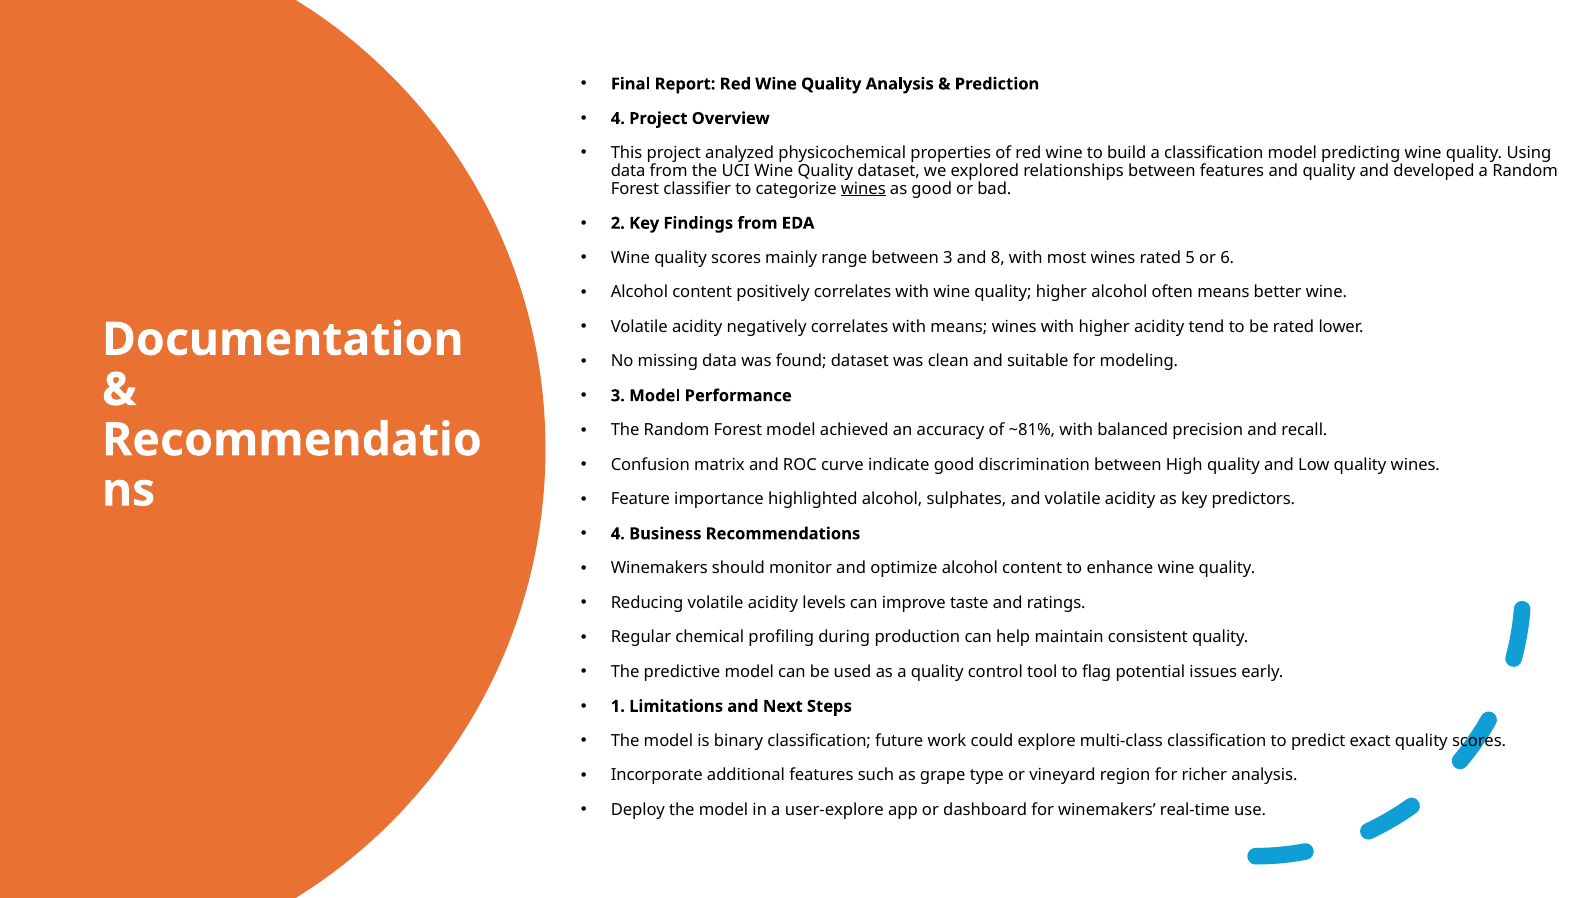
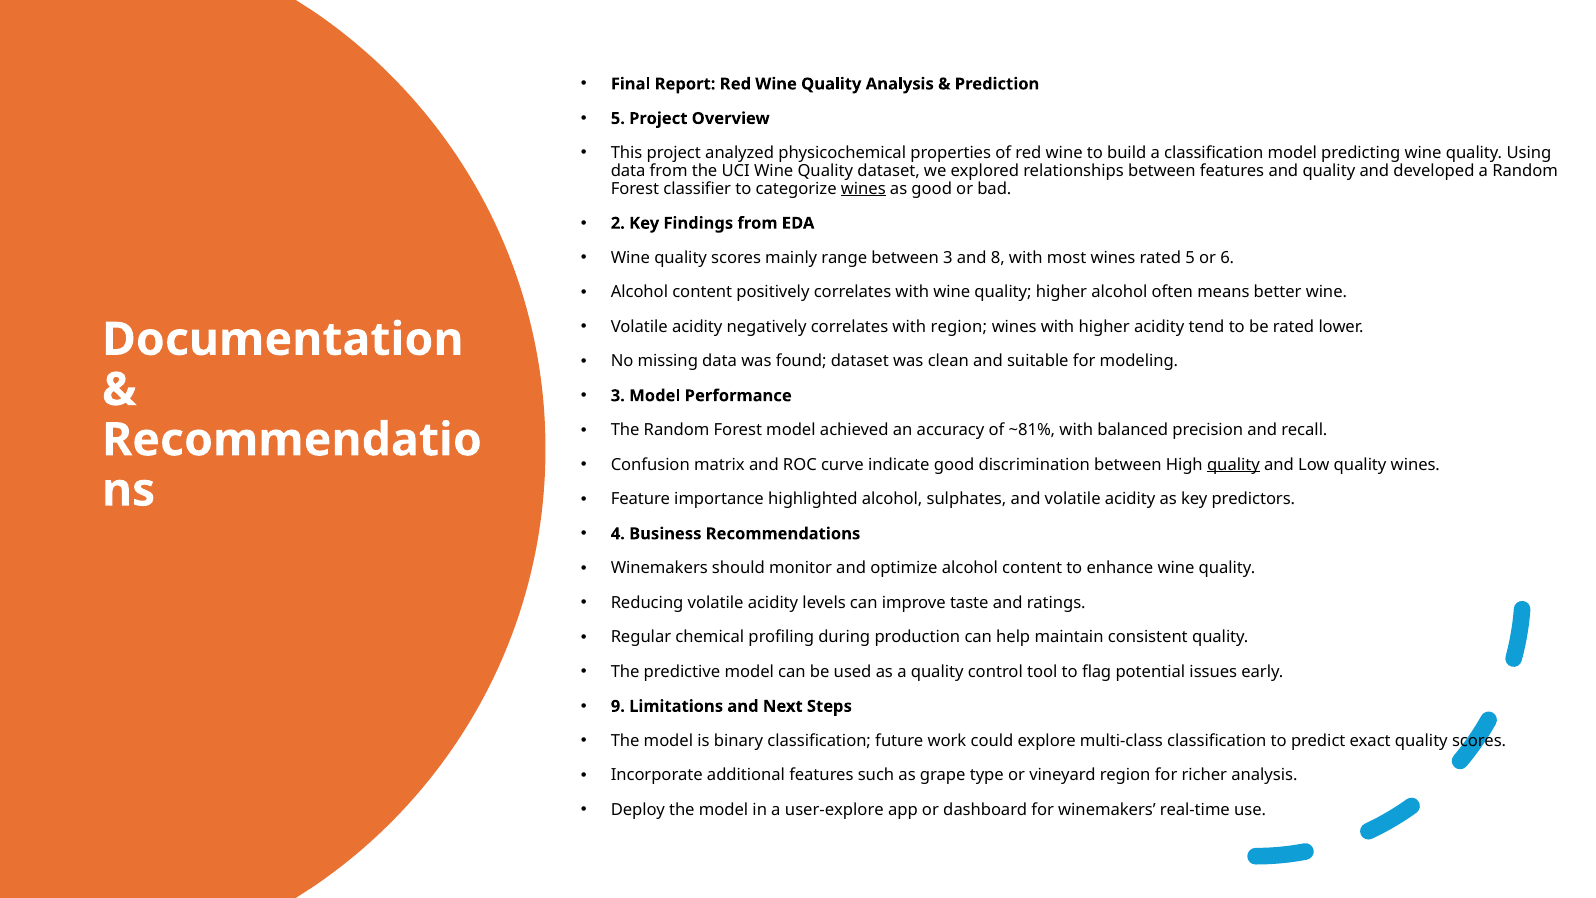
4 at (618, 118): 4 -> 5
with means: means -> region
quality at (1233, 465) underline: none -> present
1: 1 -> 9
